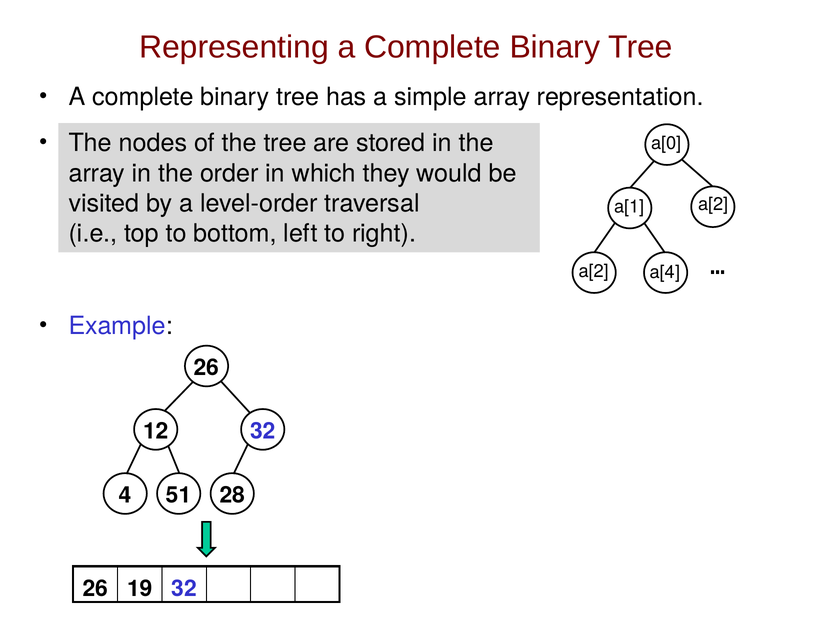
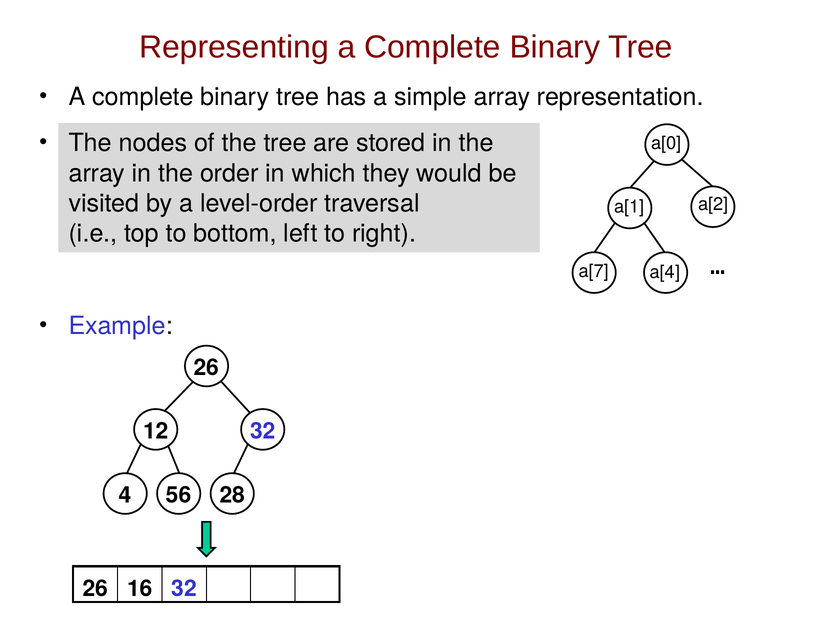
a[2 at (594, 271): a[2 -> a[7
51: 51 -> 56
19: 19 -> 16
